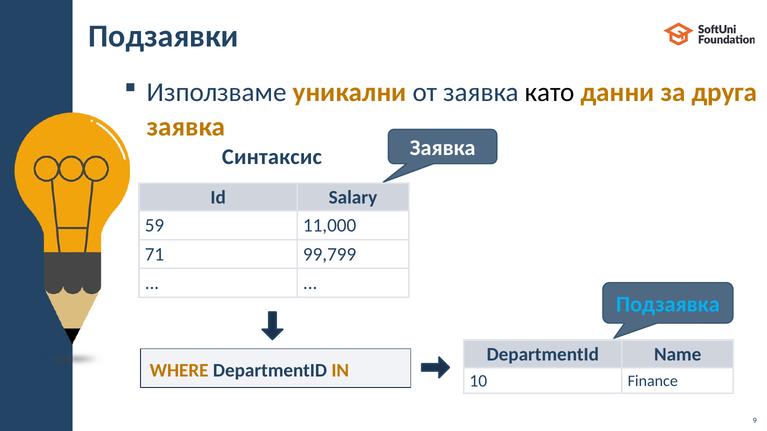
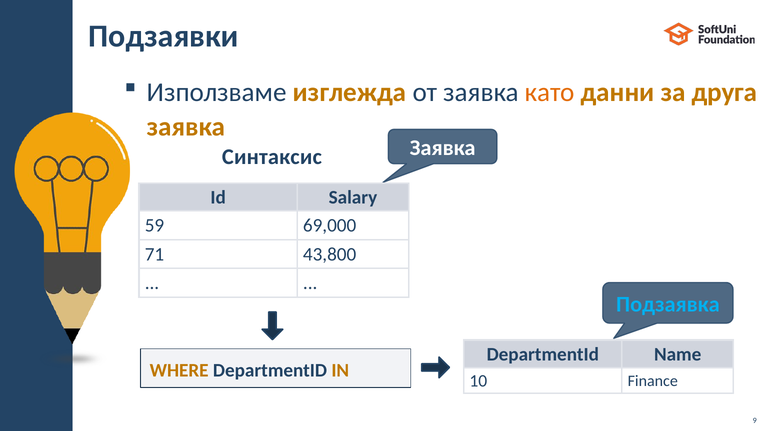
уникални: уникални -> изглежда
като colour: black -> orange
11,000: 11,000 -> 69,000
99,799: 99,799 -> 43,800
